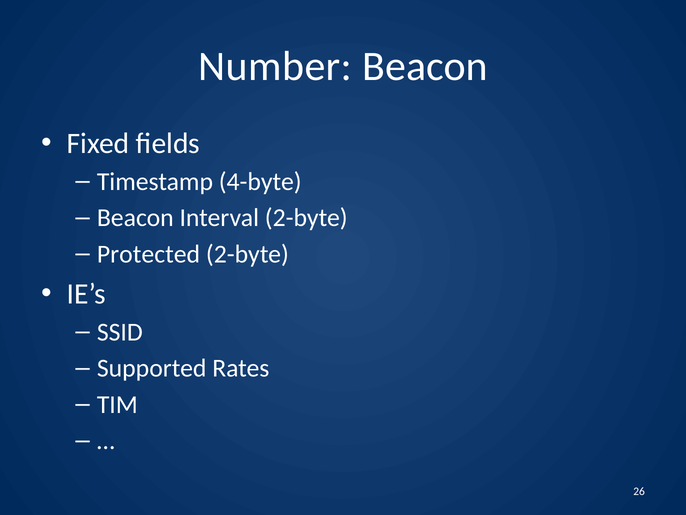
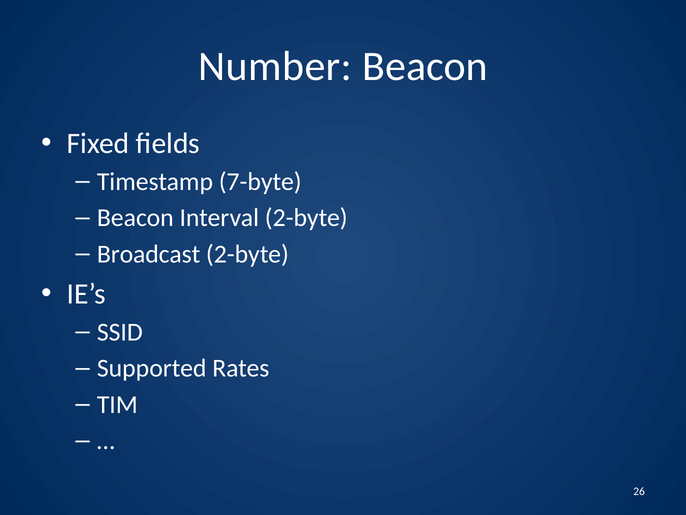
4-byte: 4-byte -> 7-byte
Protected: Protected -> Broadcast
